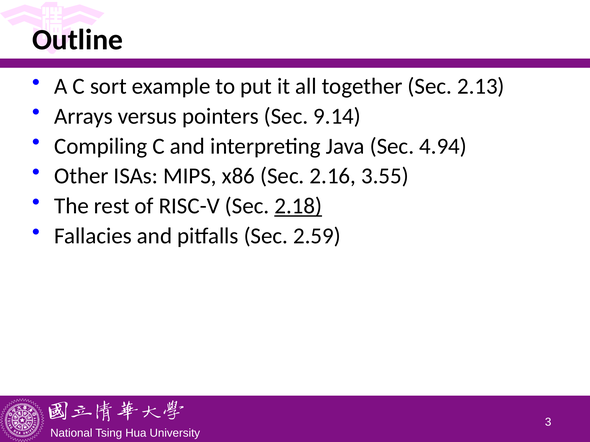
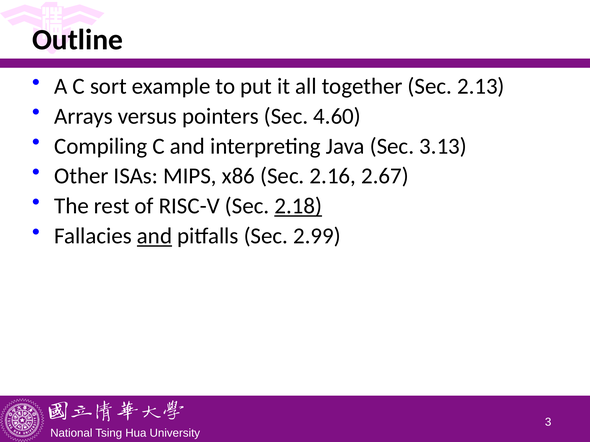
9.14: 9.14 -> 4.60
4.94: 4.94 -> 3.13
3.55: 3.55 -> 2.67
and at (155, 236) underline: none -> present
2.59: 2.59 -> 2.99
